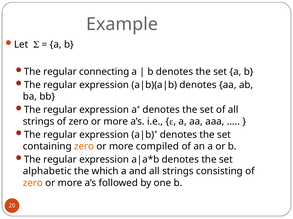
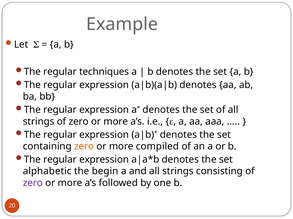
connecting: connecting -> techniques
which: which -> begin
zero at (33, 183) colour: orange -> purple
